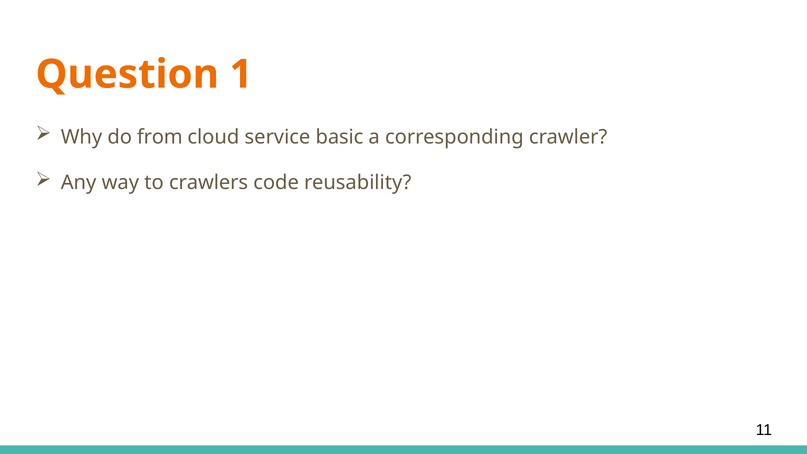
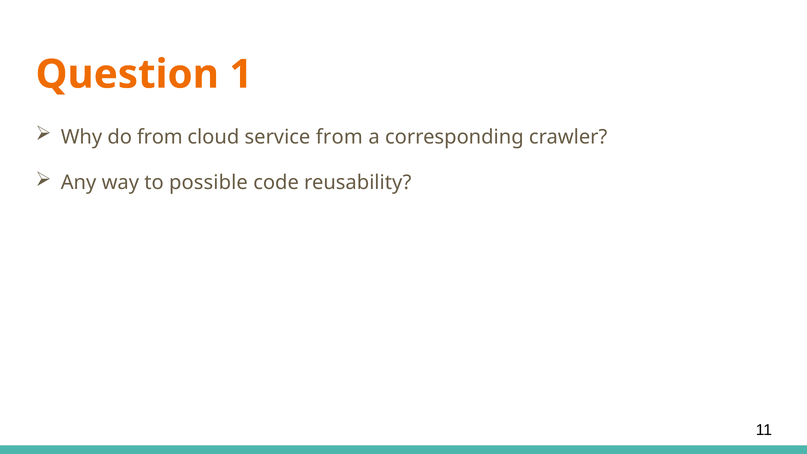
service basic: basic -> from
crawlers: crawlers -> possible
